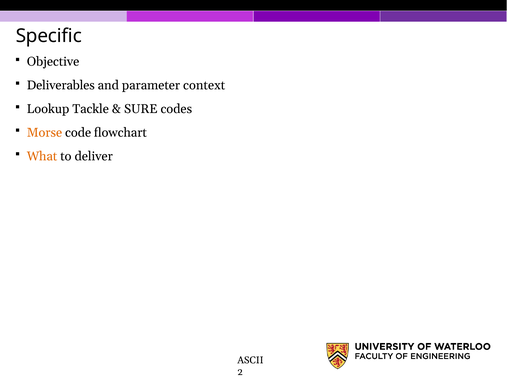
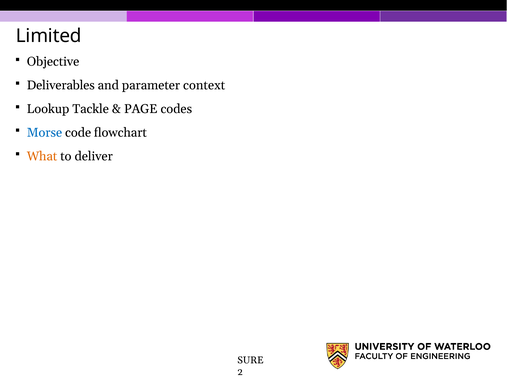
Specific: Specific -> Limited
SURE: SURE -> PAGE
Morse colour: orange -> blue
ASCII: ASCII -> SURE
